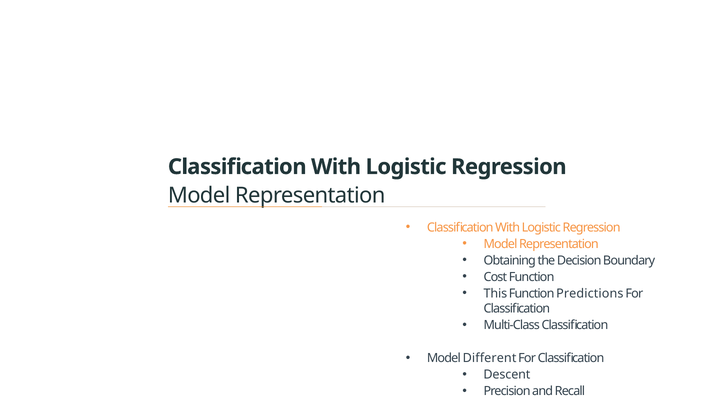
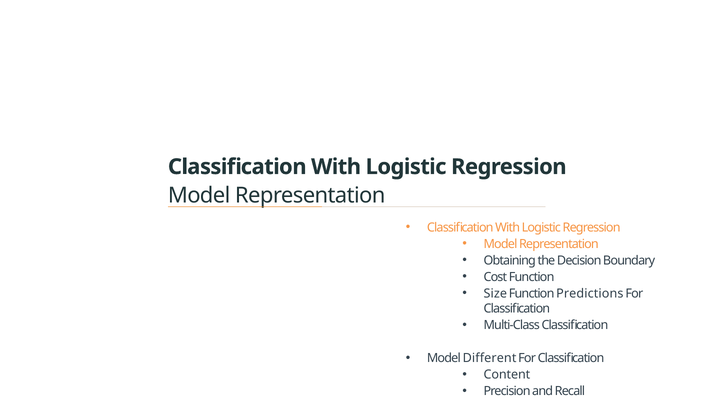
This: This -> Size
Descent: Descent -> Content
